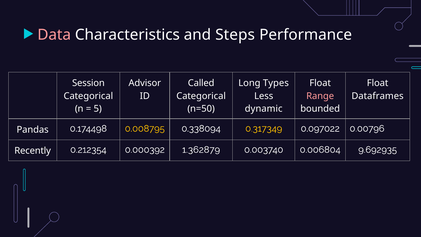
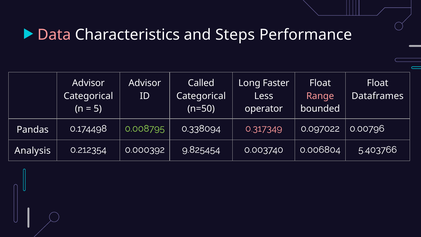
Session at (88, 83): Session -> Advisor
Types: Types -> Faster
dynamic: dynamic -> operator
0.008795 colour: yellow -> light green
0.317349 colour: yellow -> pink
Recently: Recently -> Analysis
1.362879: 1.362879 -> 9.825454
9.692935: 9.692935 -> 5.403766
